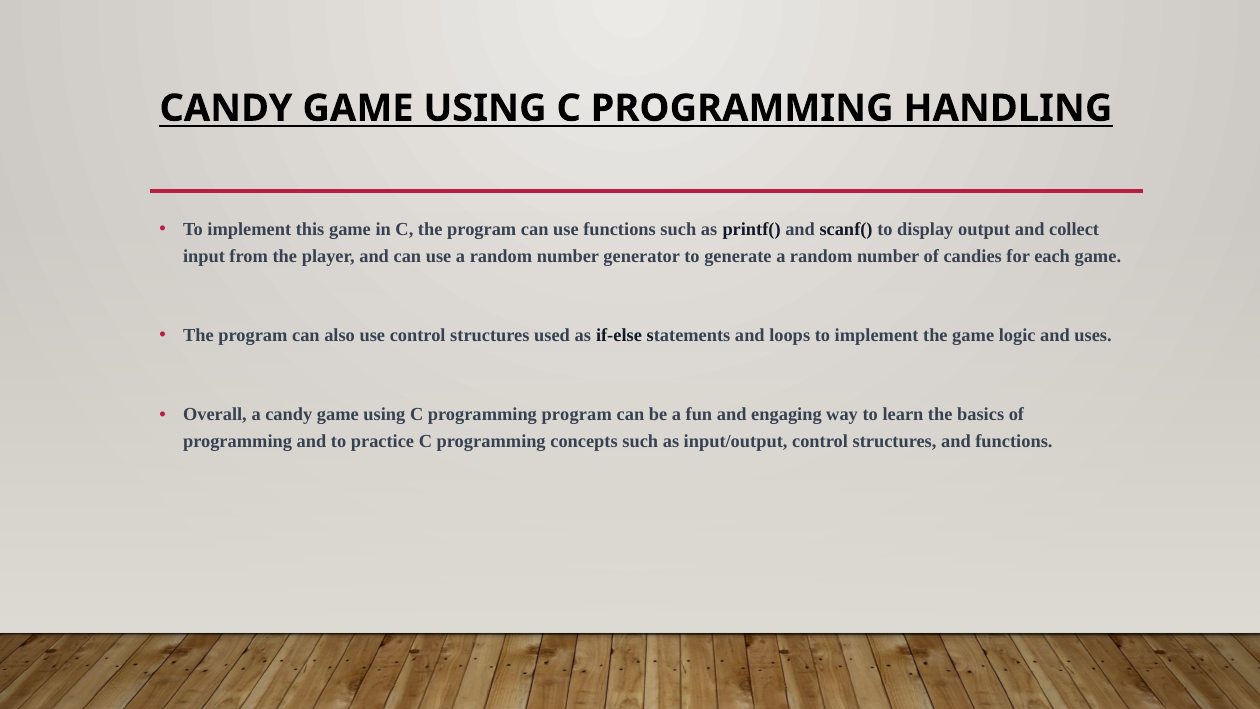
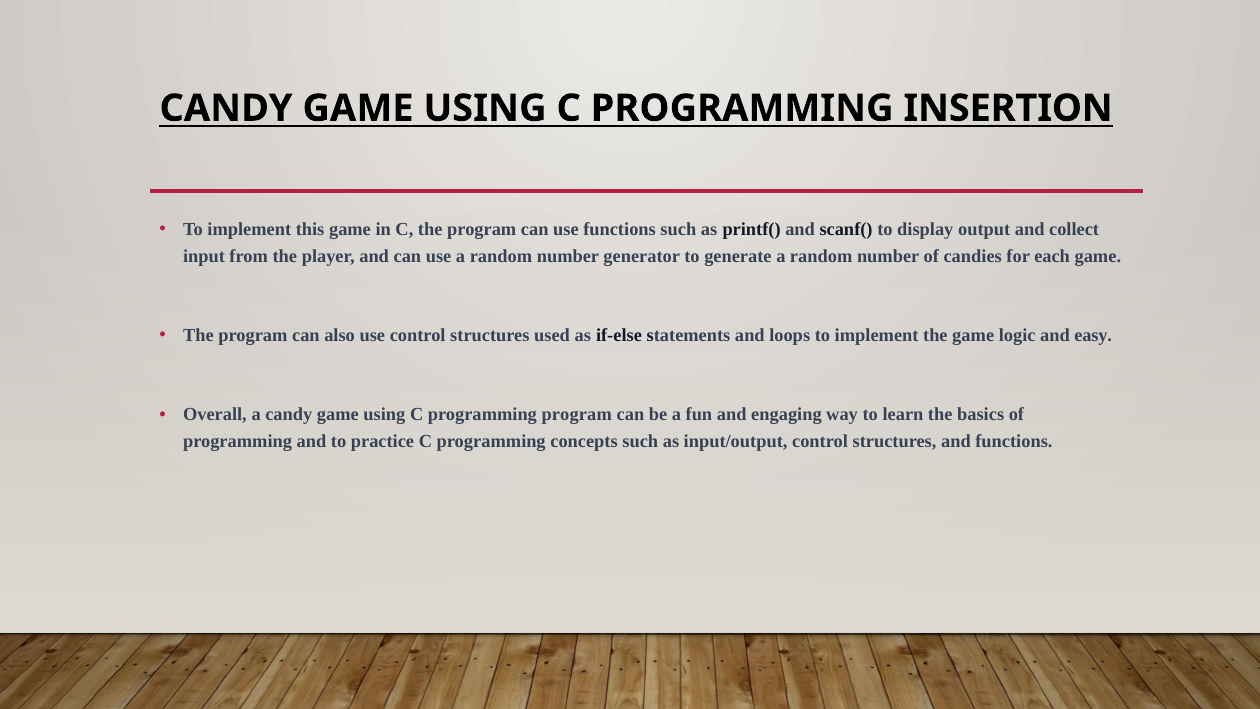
HANDLING: HANDLING -> INSERTION
uses: uses -> easy
